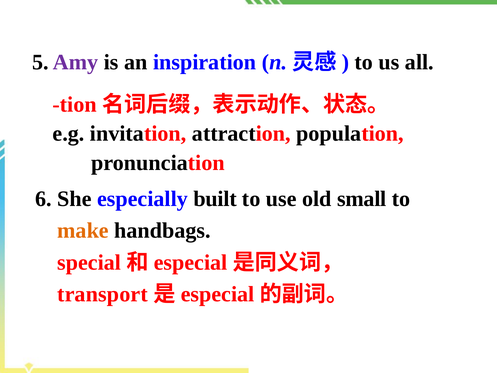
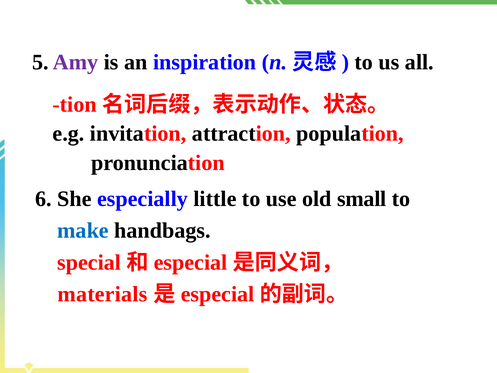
built: built -> little
make colour: orange -> blue
transport: transport -> materials
